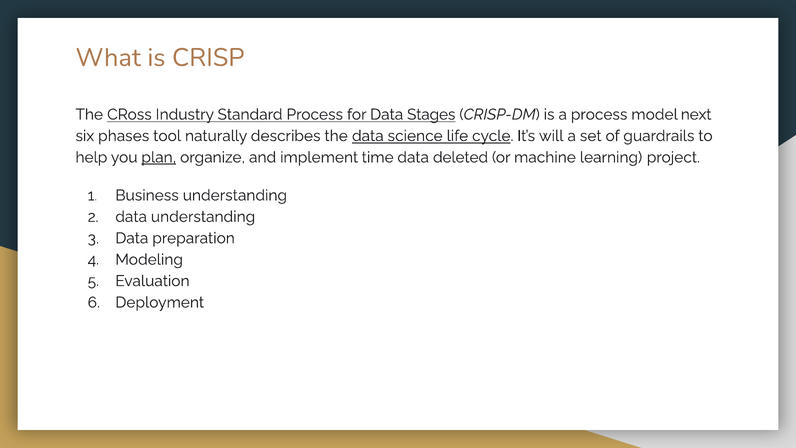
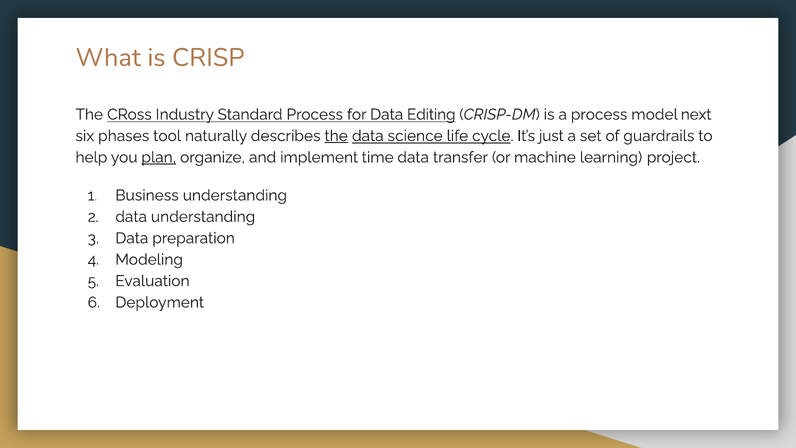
Stages: Stages -> Editing
the at (336, 136) underline: none -> present
will: will -> just
deleted: deleted -> transfer
